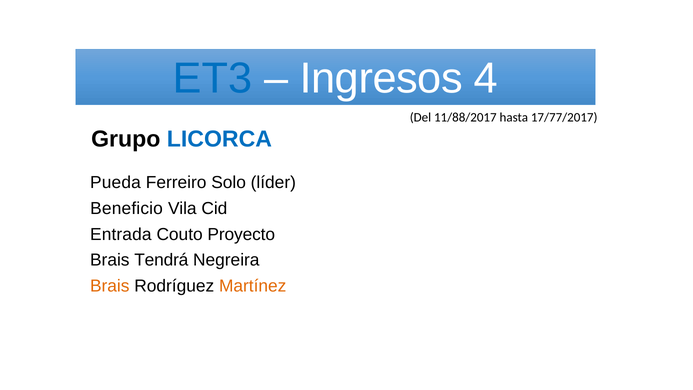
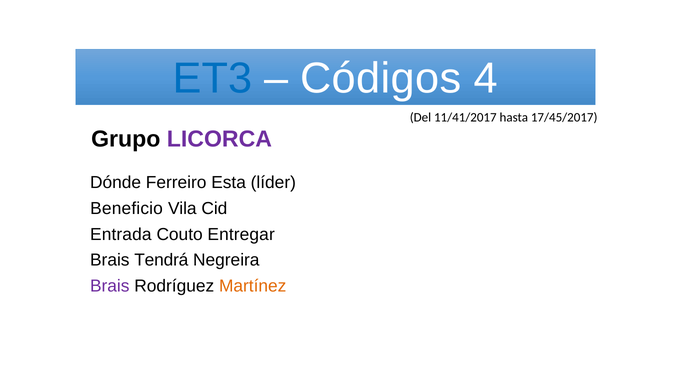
Ingresos: Ingresos -> Códigos
11/88/2017: 11/88/2017 -> 11/41/2017
17/77/2017: 17/77/2017 -> 17/45/2017
LICORCA colour: blue -> purple
Pueda: Pueda -> Dónde
Solo: Solo -> Esta
Proyecto: Proyecto -> Entregar
Brais at (110, 286) colour: orange -> purple
